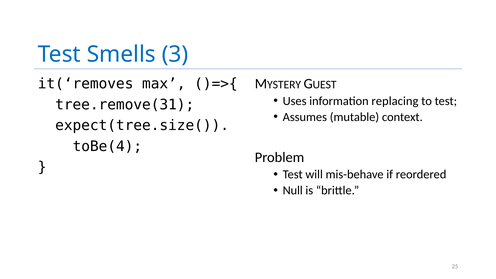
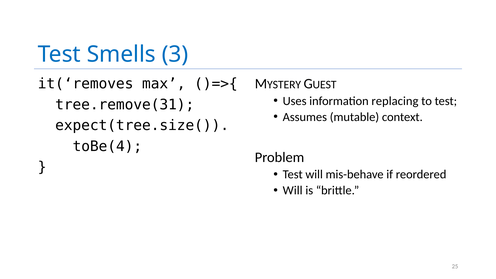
Null at (293, 190): Null -> Will
